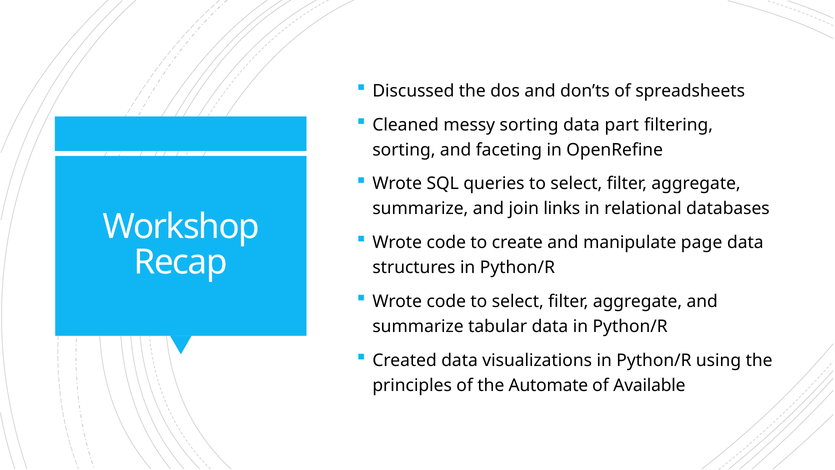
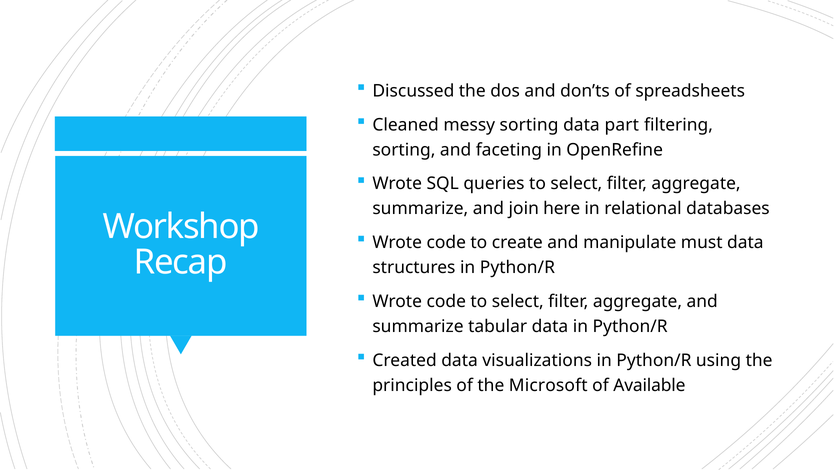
links: links -> here
page: page -> must
Automate: Automate -> Microsoft
